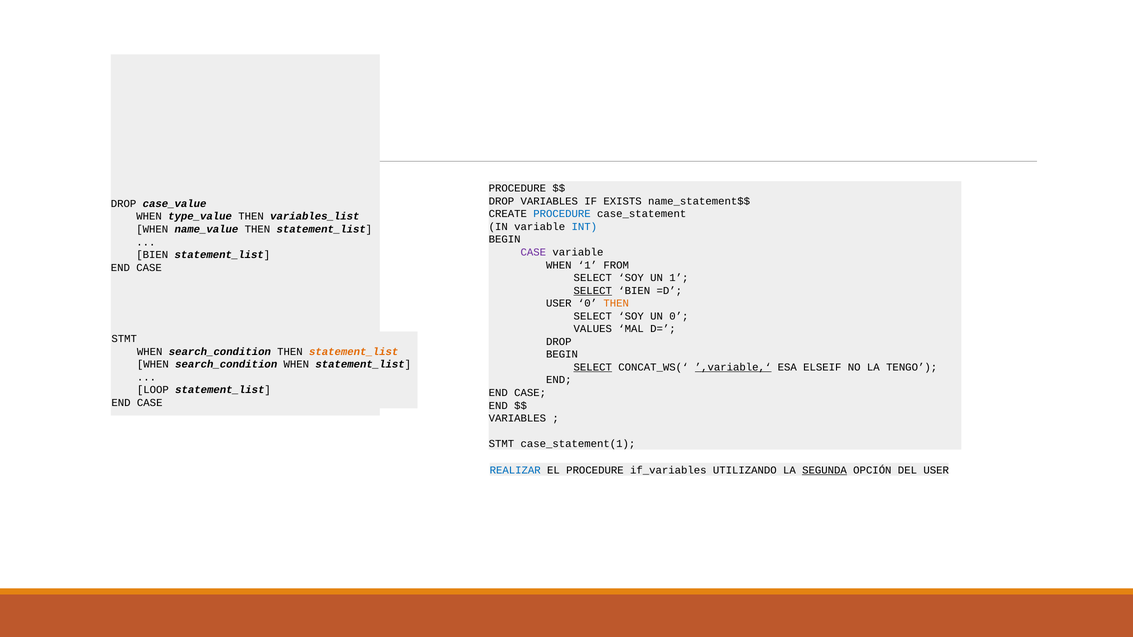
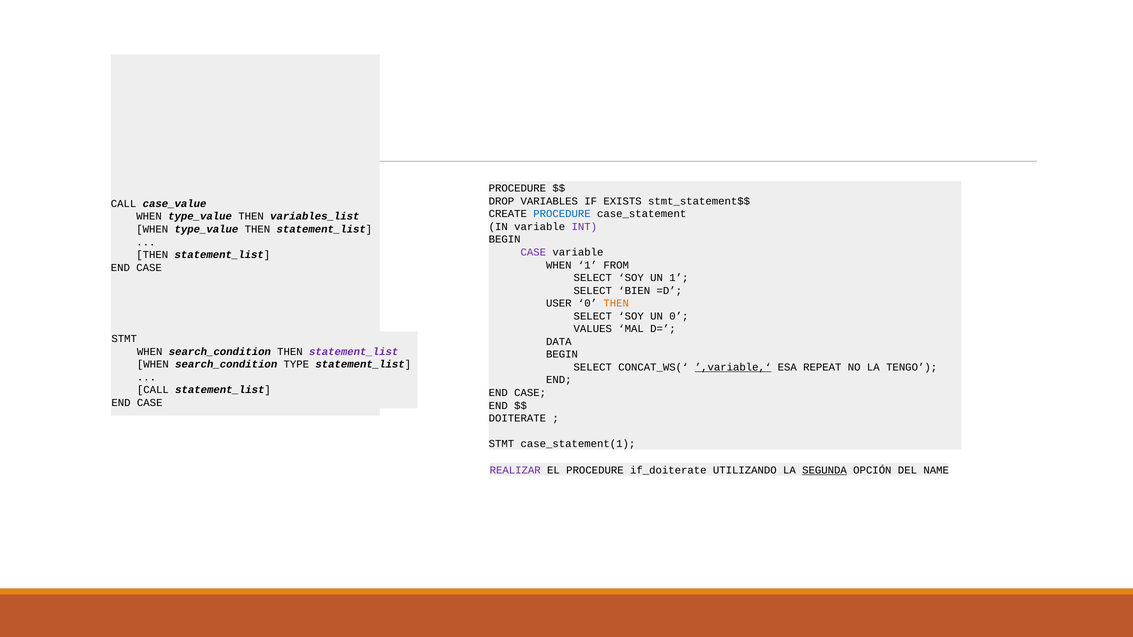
name_statement$$: name_statement$$ -> stmt_statement$$
DROP at (124, 204): DROP -> CALL
INT colour: blue -> purple
name_value at (206, 229): name_value -> type_value
BIEN at (152, 255): BIEN -> THEN
SELECT at (593, 291) underline: present -> none
DROP at (559, 342): DROP -> DATA
statement_list at (354, 352) colour: orange -> purple
search_condition WHEN: WHEN -> TYPE
SELECT at (593, 367) underline: present -> none
ELSEIF: ELSEIF -> REPEAT
LOOP at (153, 390): LOOP -> CALL
VARIABLES at (517, 418): VARIABLES -> DOITERATE
REALIZAR colour: blue -> purple
if_variables: if_variables -> if_doiterate
DEL USER: USER -> NAME
